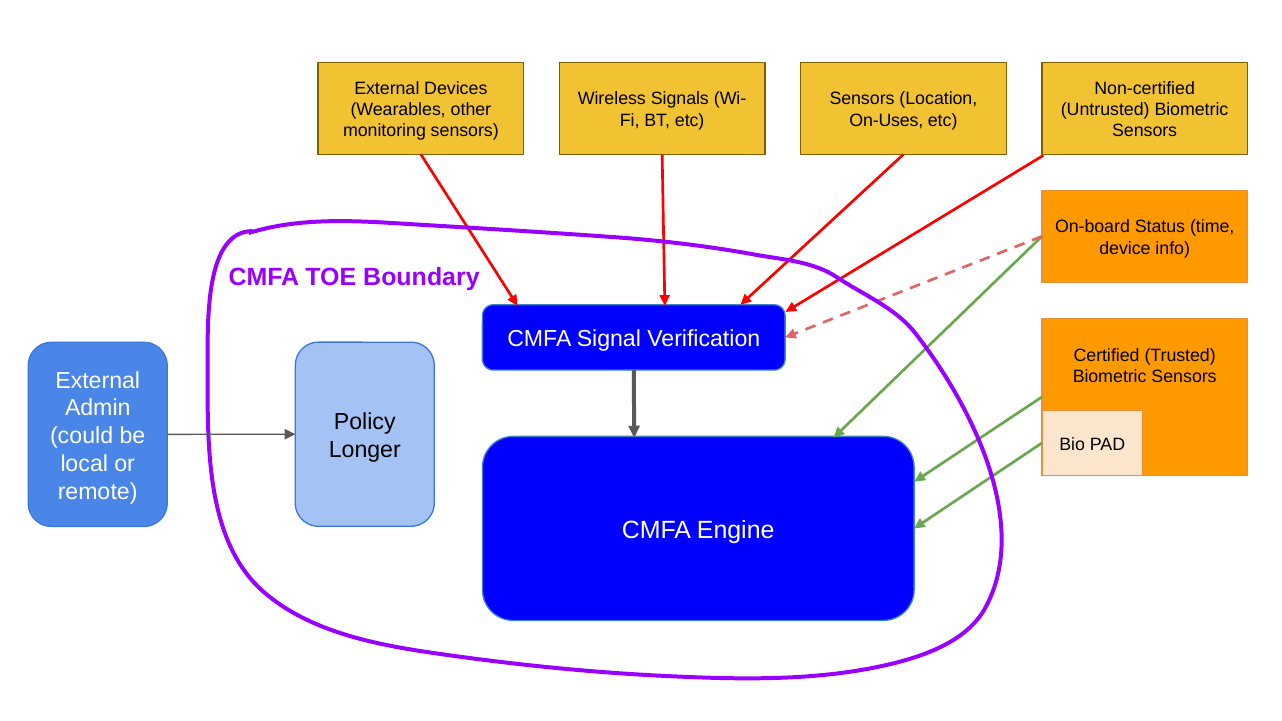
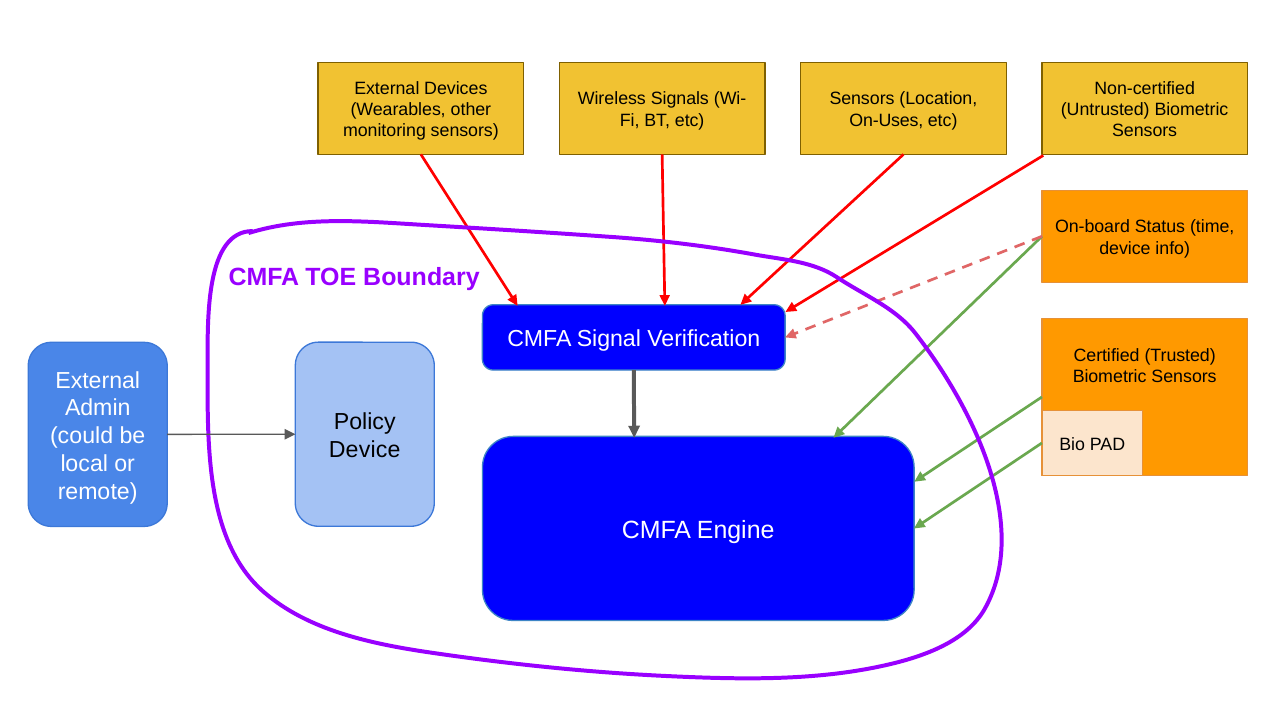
Longer at (365, 450): Longer -> Device
